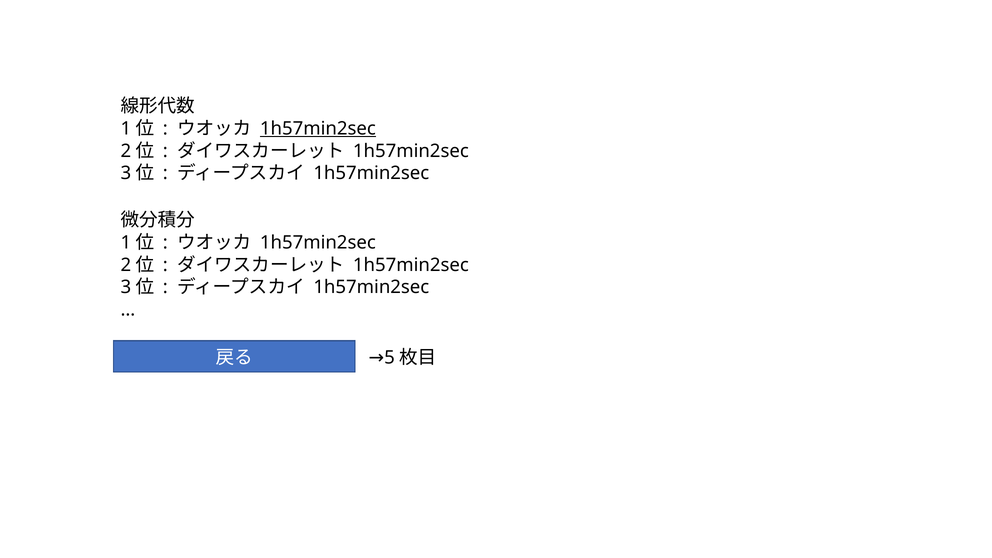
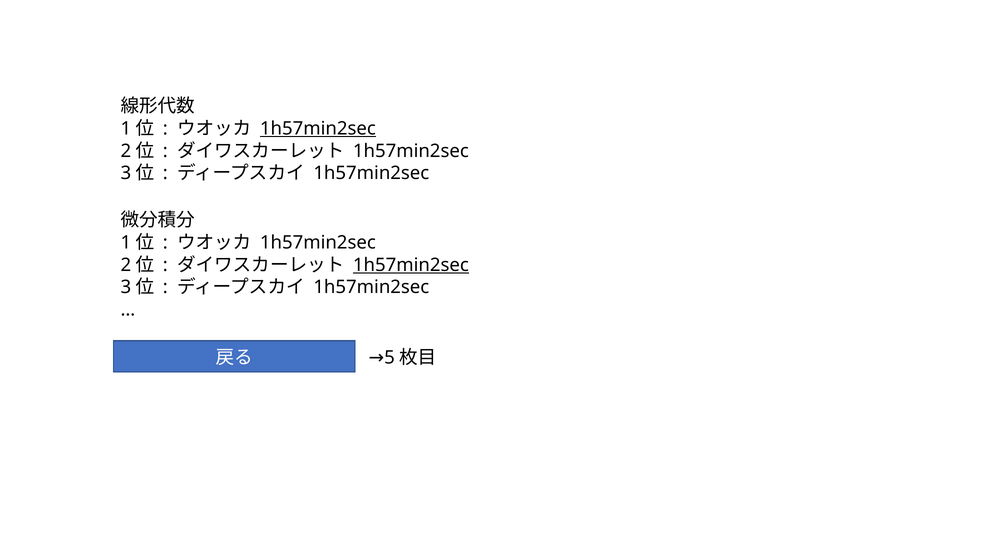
1h57min2sec at (411, 265) underline: none -> present
